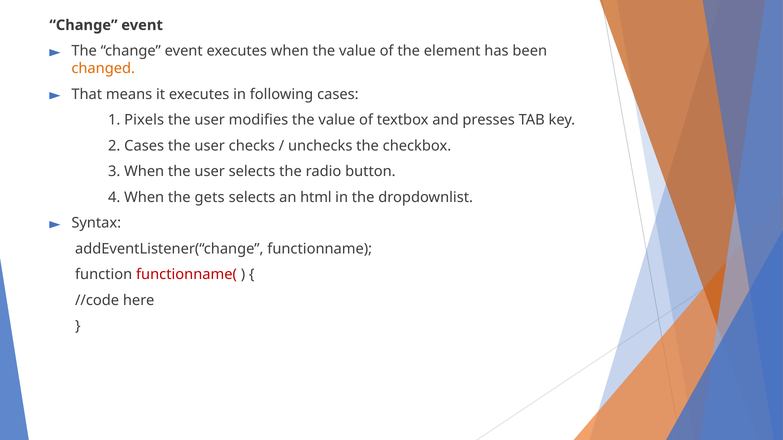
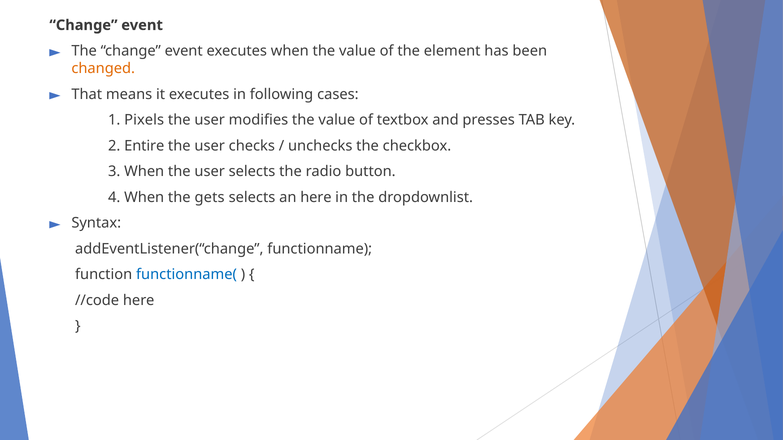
2 Cases: Cases -> Entire
an html: html -> here
functionname( colour: red -> blue
